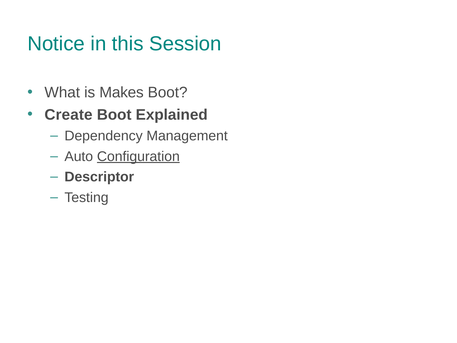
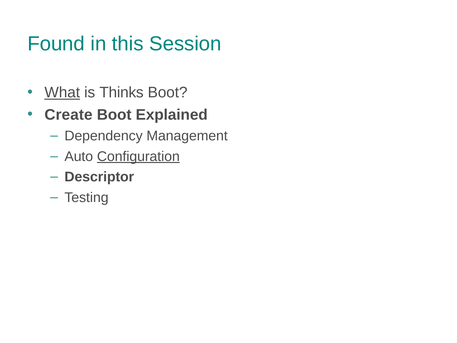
Notice: Notice -> Found
What underline: none -> present
Makes: Makes -> Thinks
